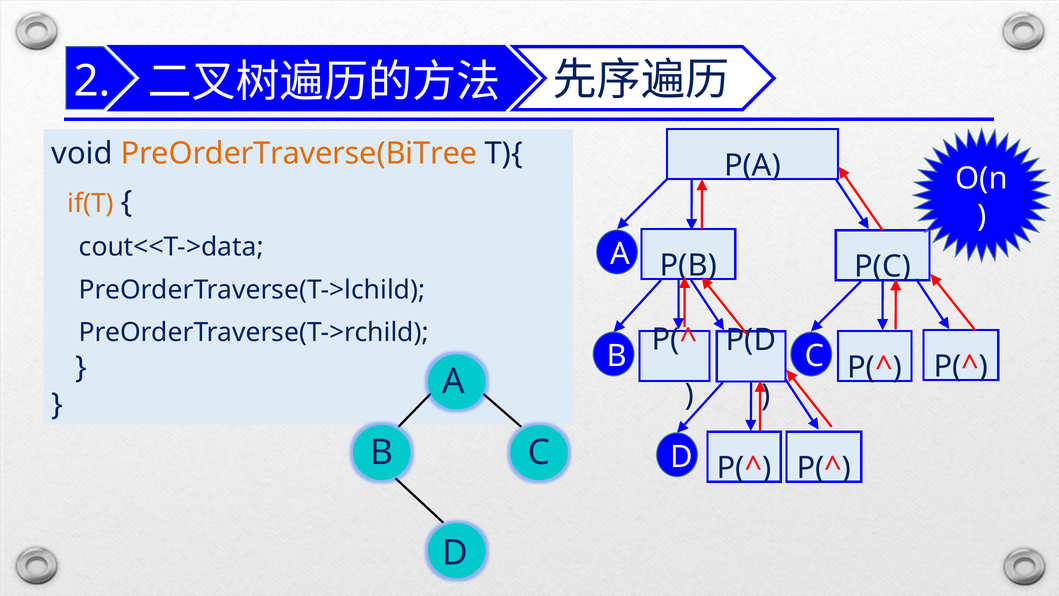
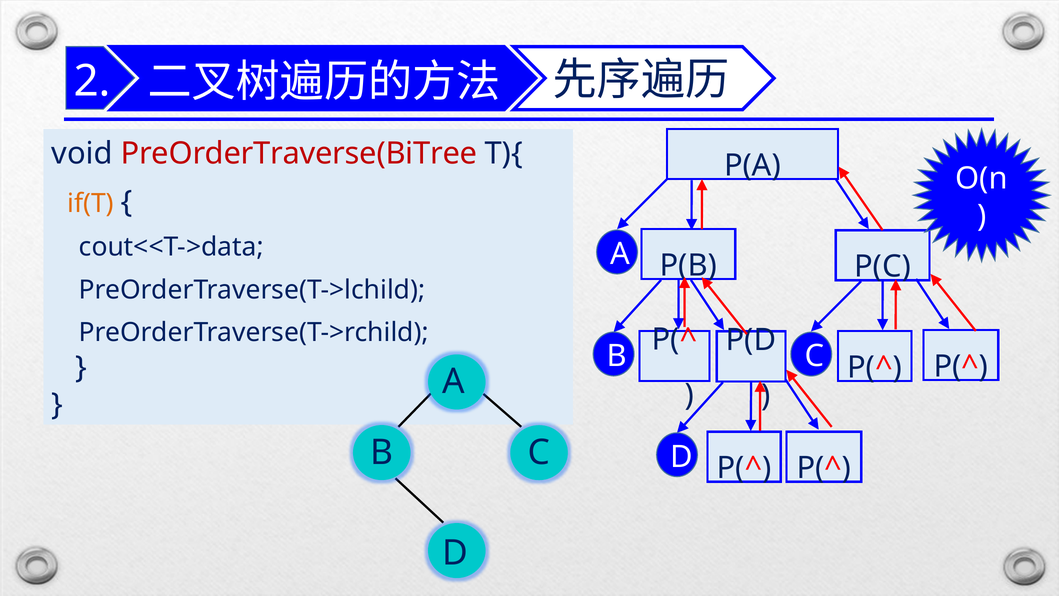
PreOrderTraverse(BiTree colour: orange -> red
